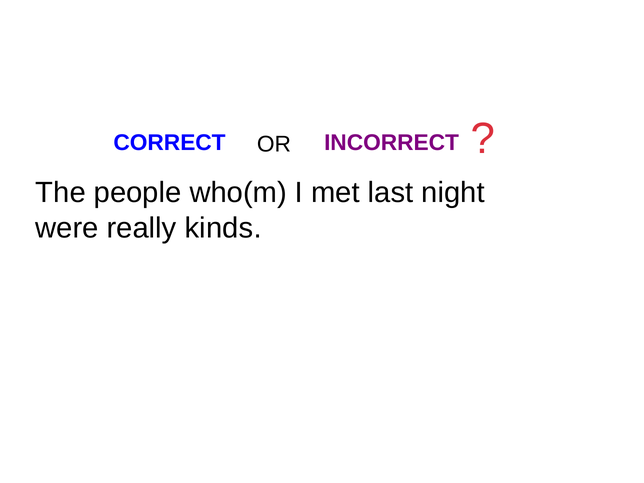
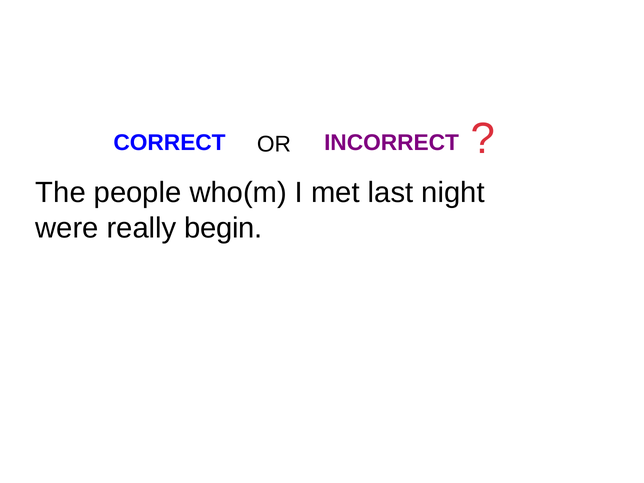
kinds: kinds -> begin
